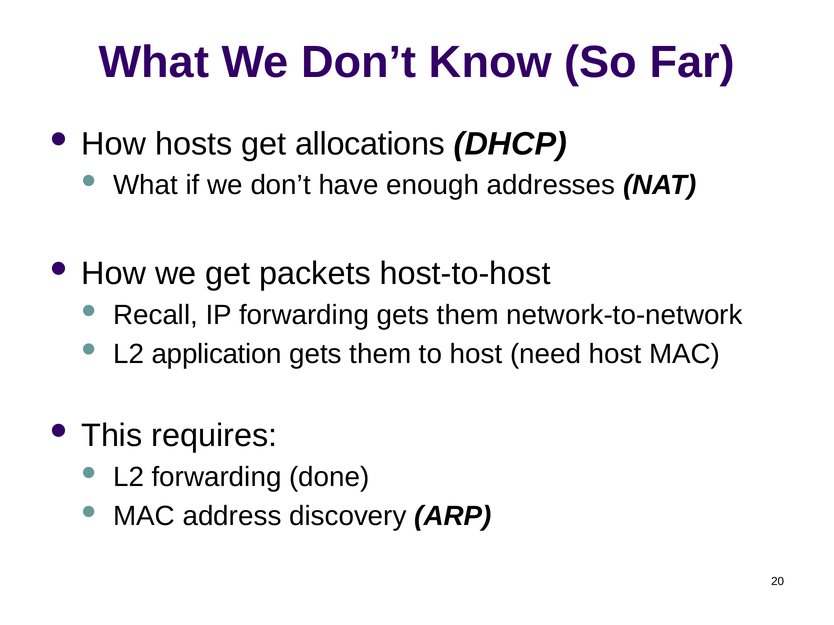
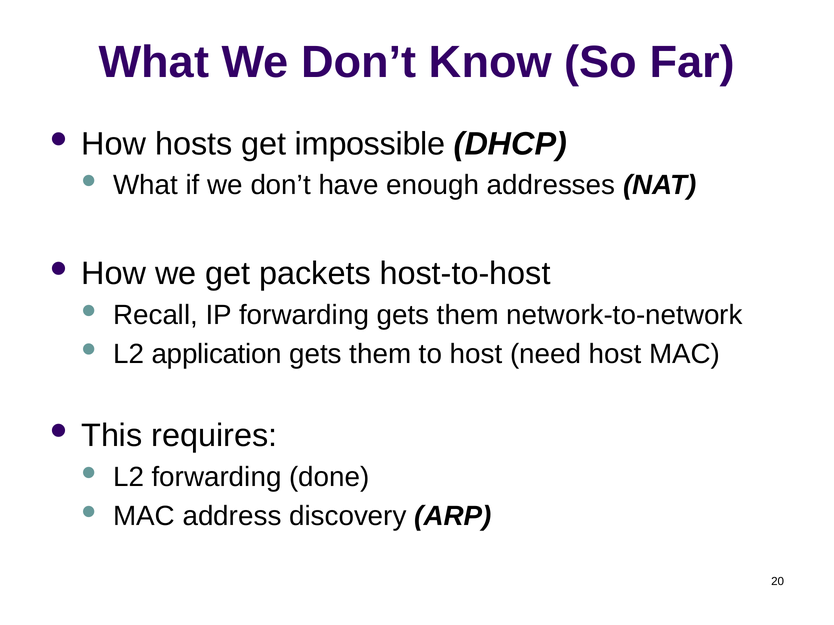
allocations: allocations -> impossible
